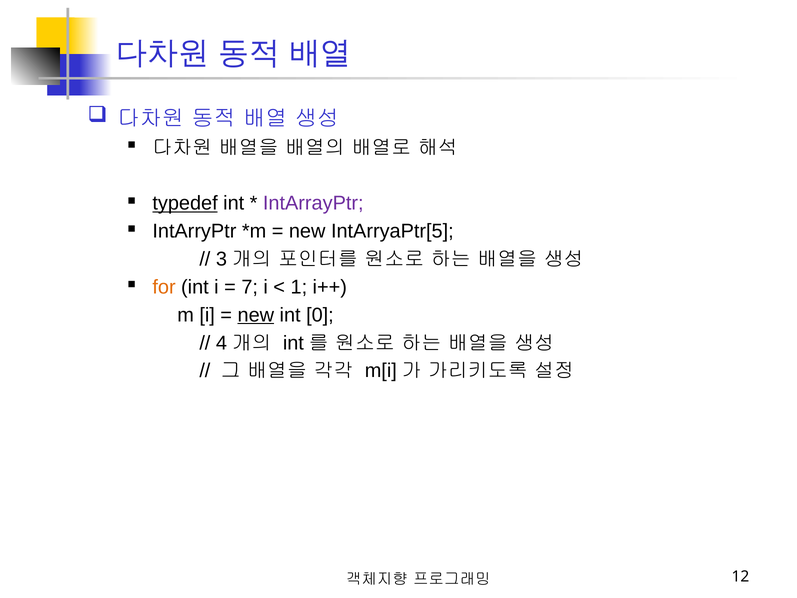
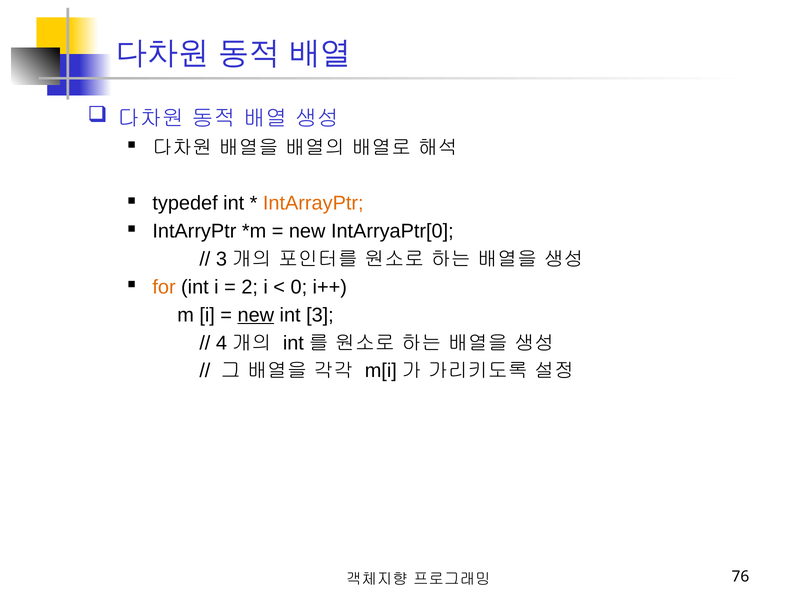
typedef underline: present -> none
IntArrayPtr colour: purple -> orange
IntArryaPtr[5: IntArryaPtr[5 -> IntArryaPtr[0
7: 7 -> 2
1: 1 -> 0
0: 0 -> 3
12: 12 -> 76
